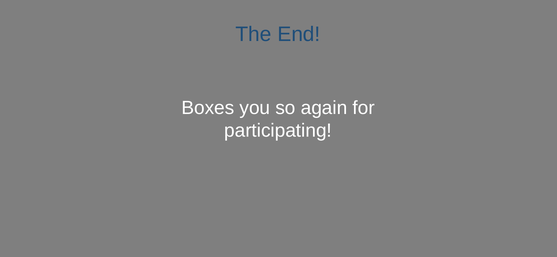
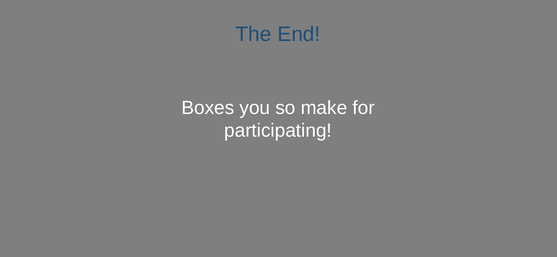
again: again -> make
